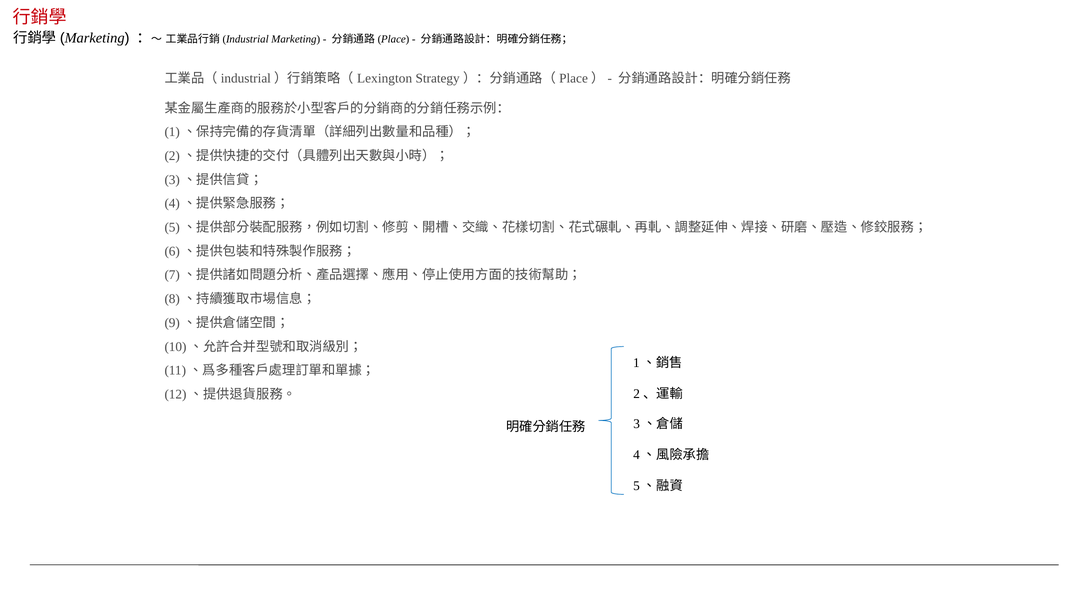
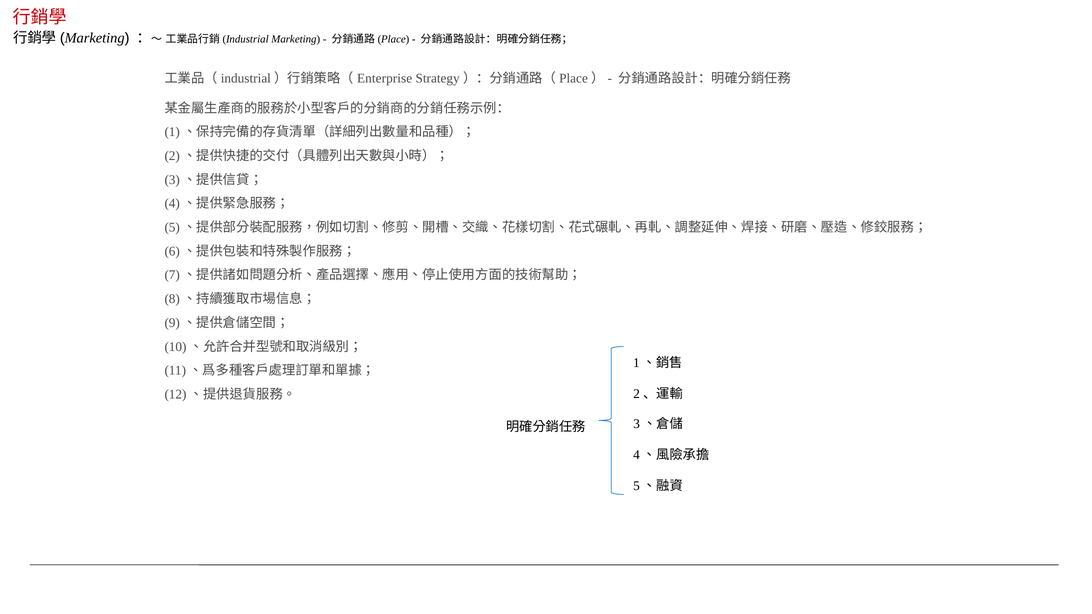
Lexington: Lexington -> Enterprise
